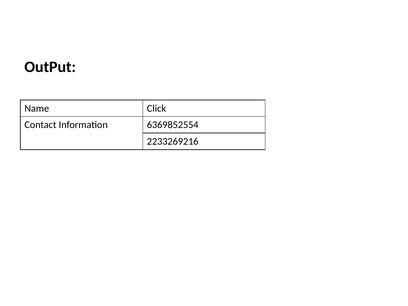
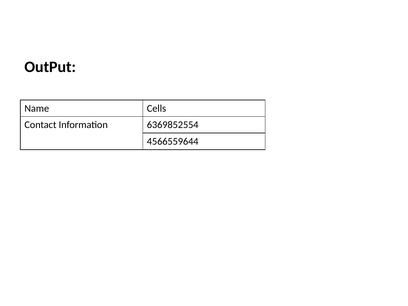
Click: Click -> Cells
2233269216: 2233269216 -> 4566559644
